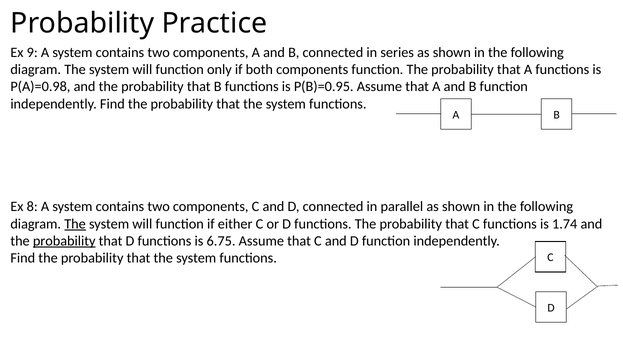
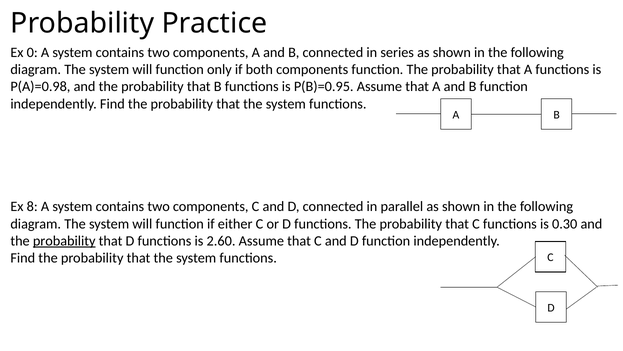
9: 9 -> 0
The at (75, 224) underline: present -> none
1.74: 1.74 -> 0.30
6.75: 6.75 -> 2.60
